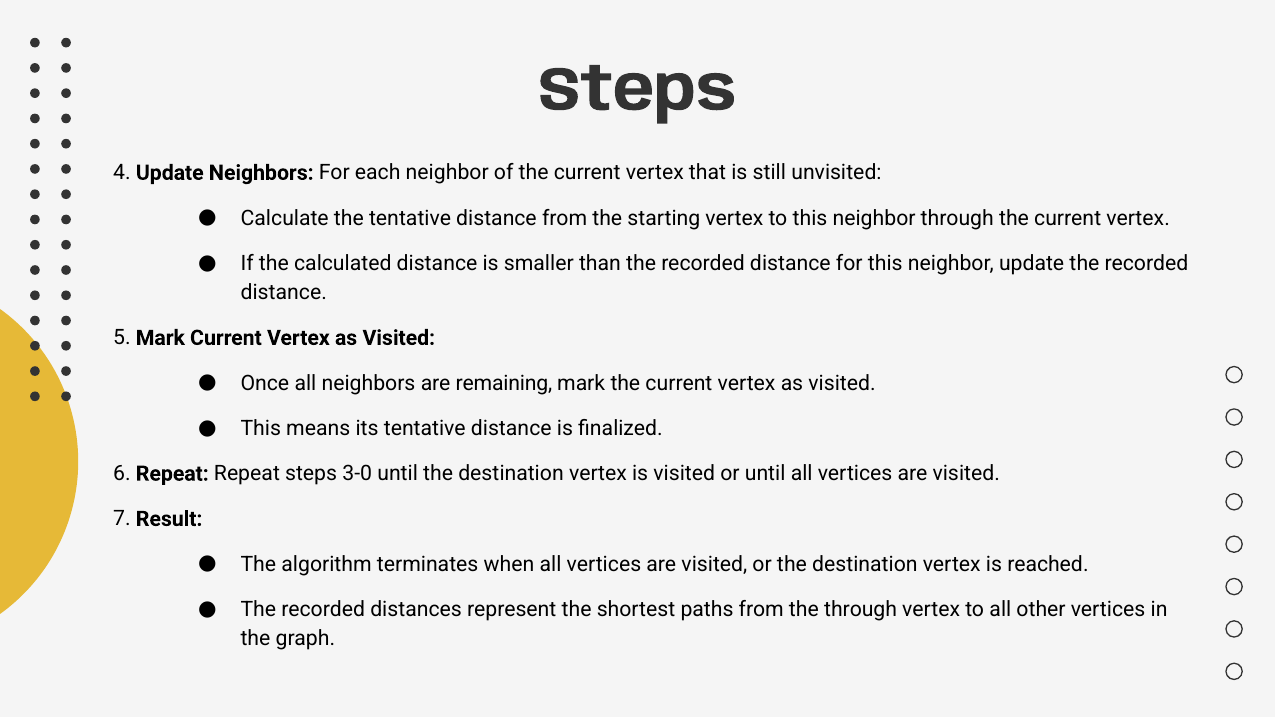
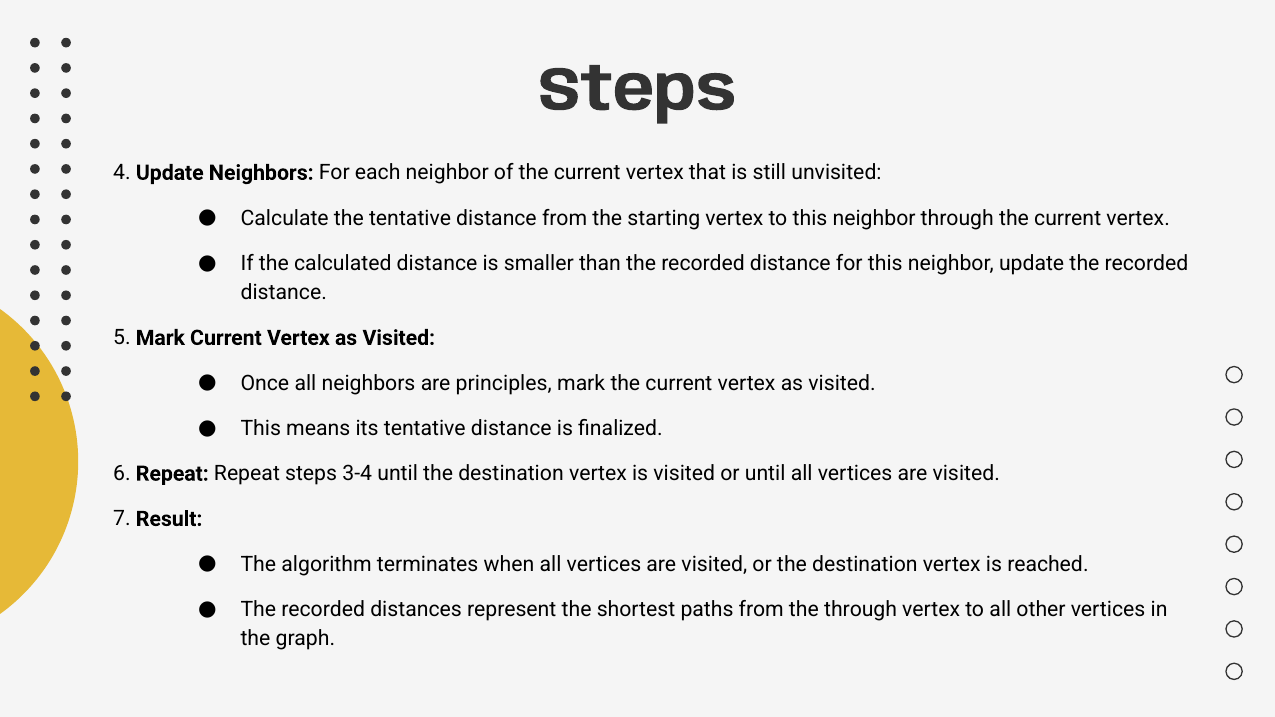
remaining: remaining -> principles
3-0: 3-0 -> 3-4
